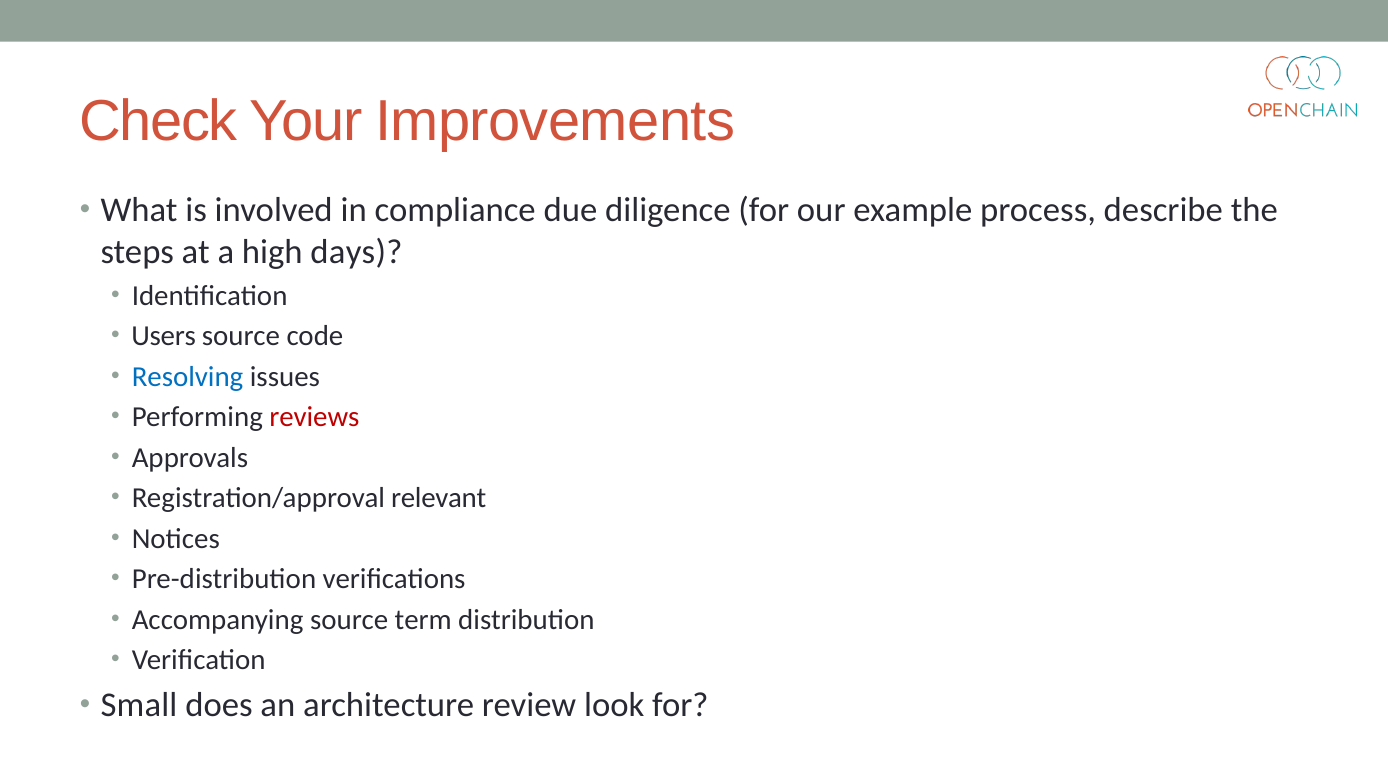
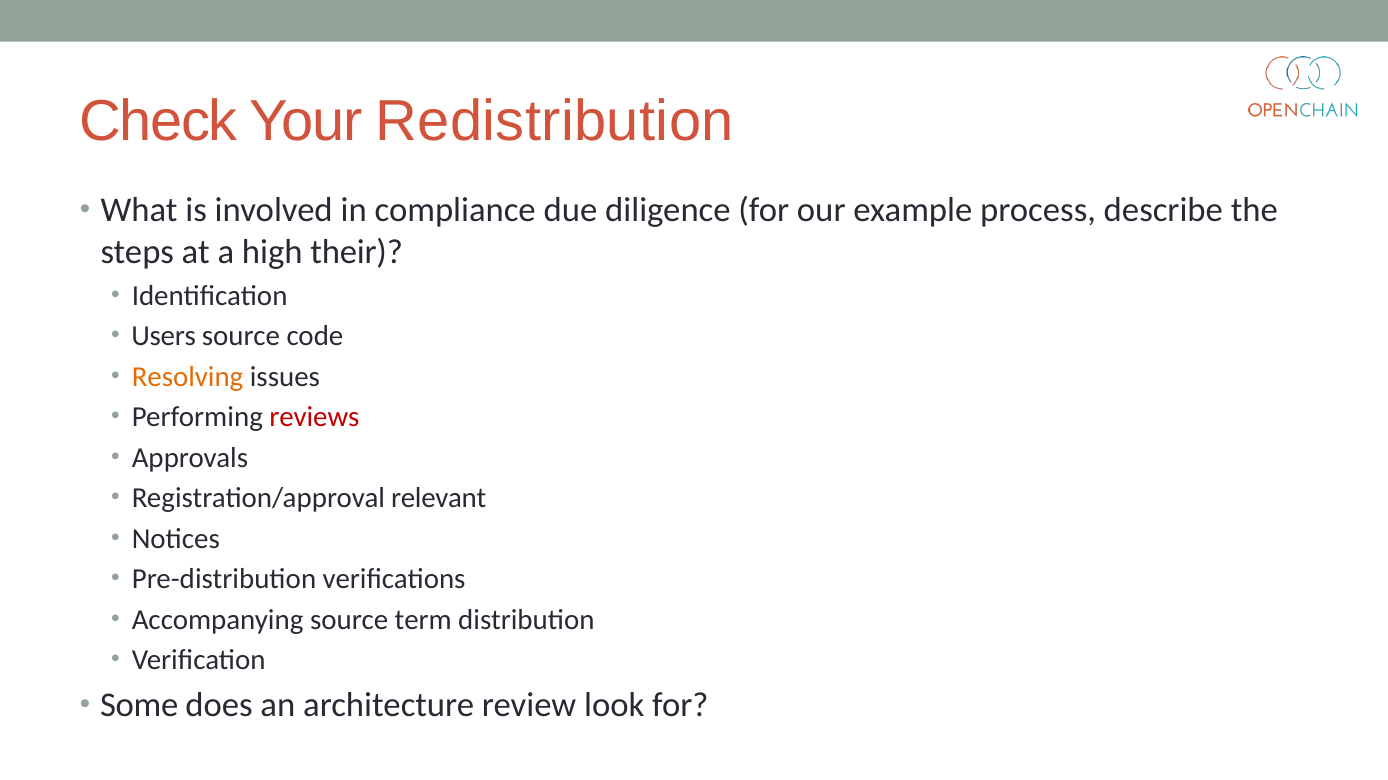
Improvements: Improvements -> Redistribution
days: days -> their
Resolving colour: blue -> orange
Small: Small -> Some
